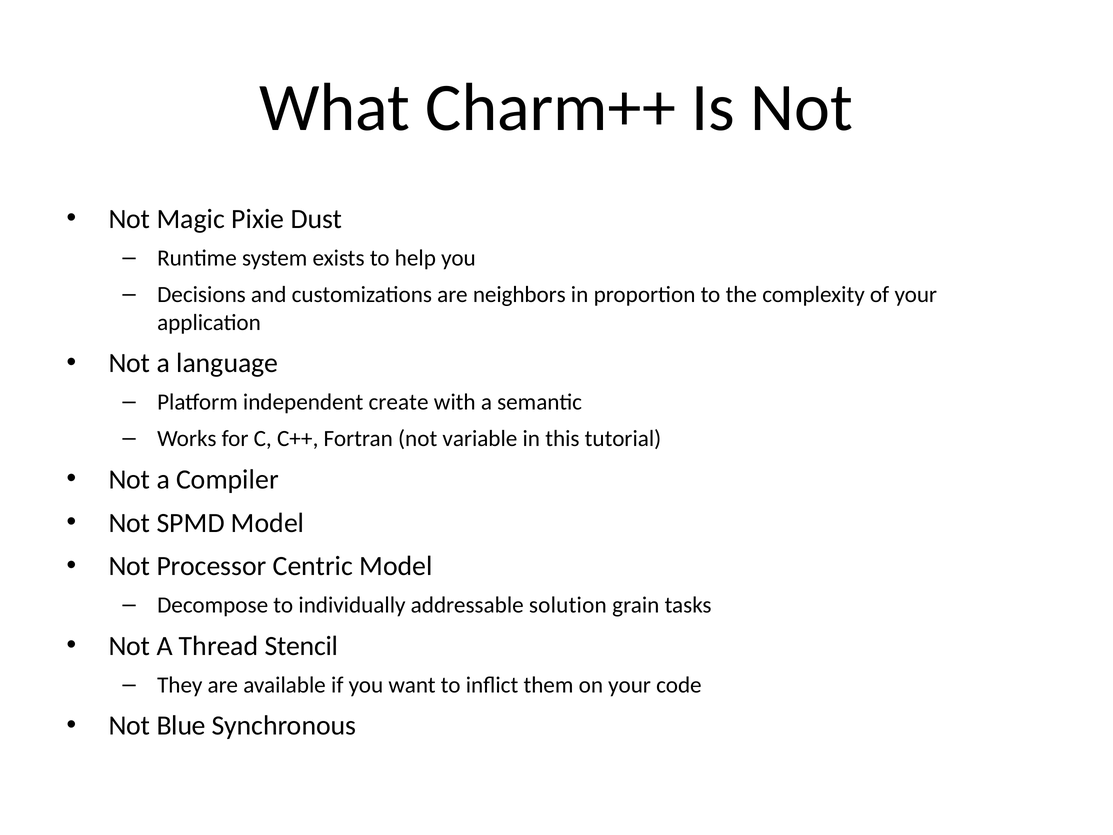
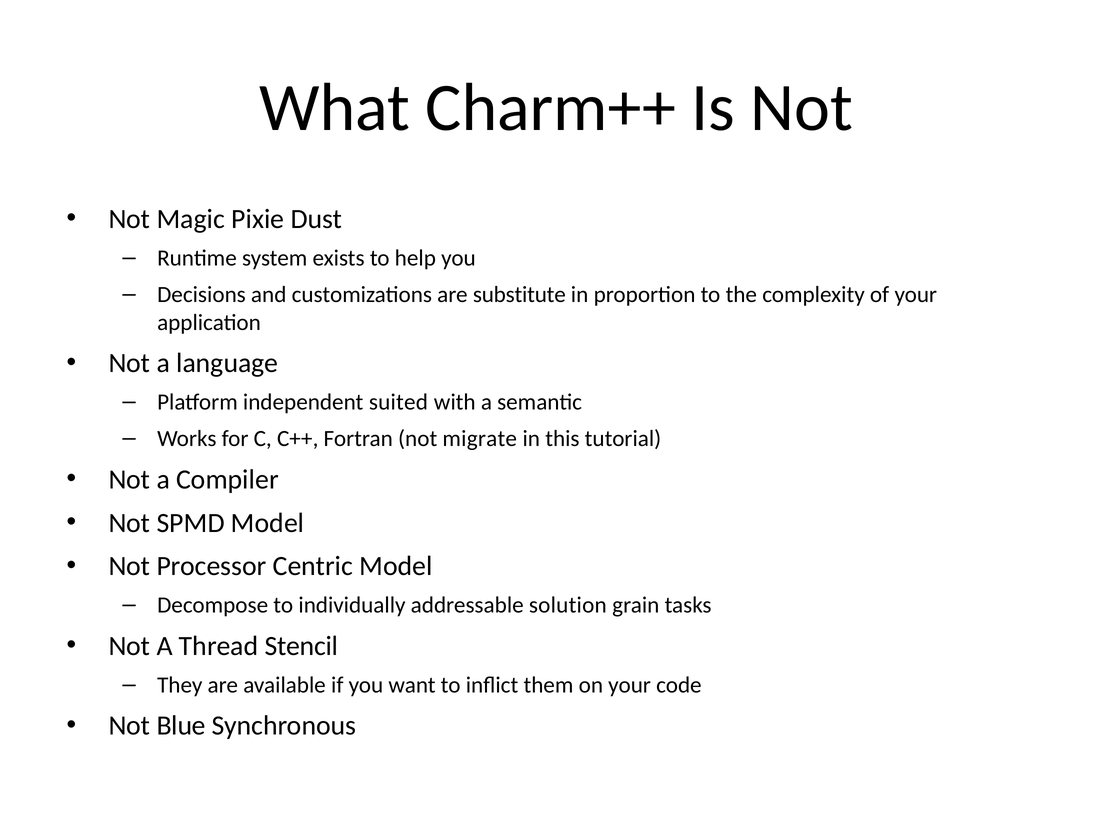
neighbors: neighbors -> substitute
create: create -> suited
variable: variable -> migrate
